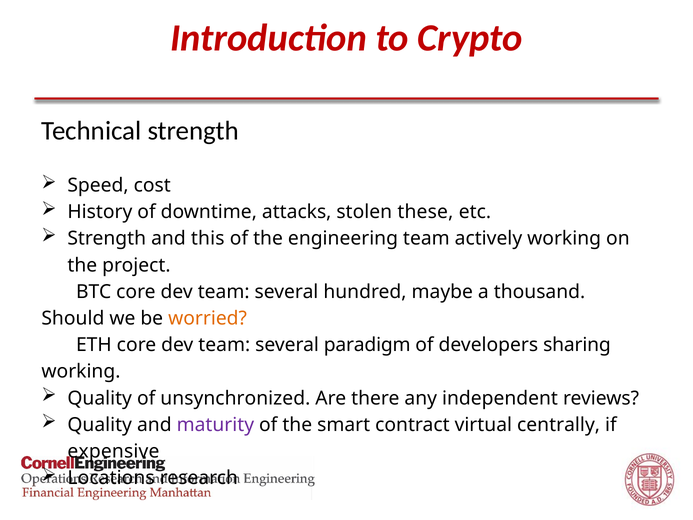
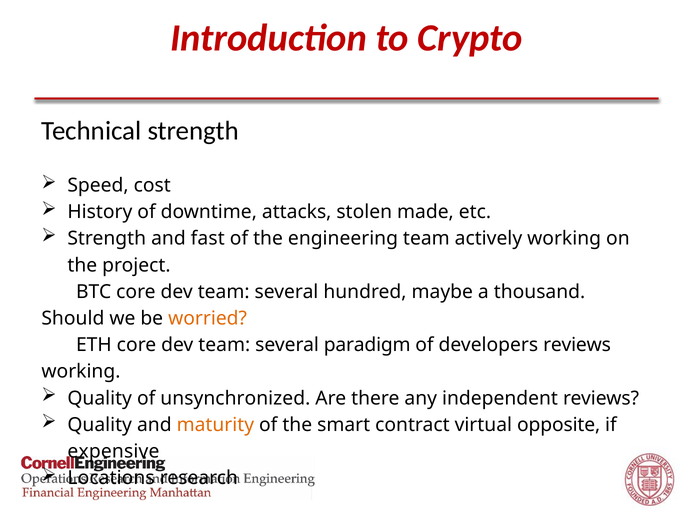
these: these -> made
this: this -> fast
developers sharing: sharing -> reviews
maturity colour: purple -> orange
centrally: centrally -> opposite
